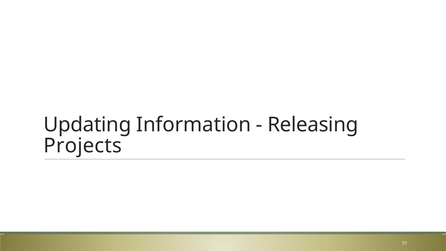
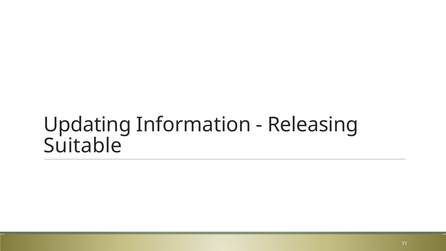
Projects: Projects -> Suitable
